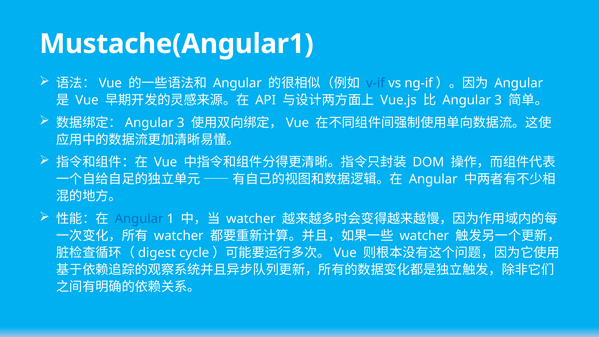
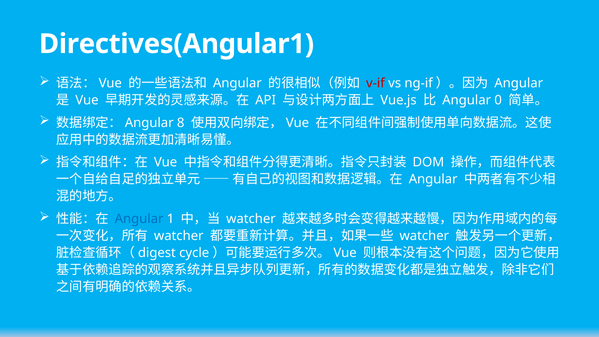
Mustache(Angular1: Mustache(Angular1 -> Directives(Angular1
v-if colour: blue -> red
3 at (498, 100): 3 -> 0
3 at (181, 123): 3 -> 8
